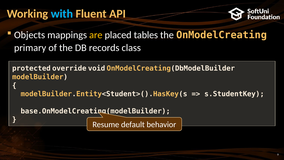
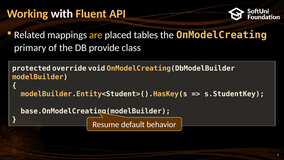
with colour: light blue -> white
Objects: Objects -> Related
records: records -> provide
